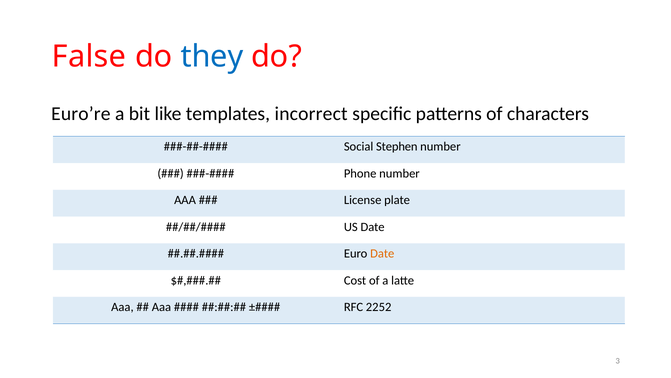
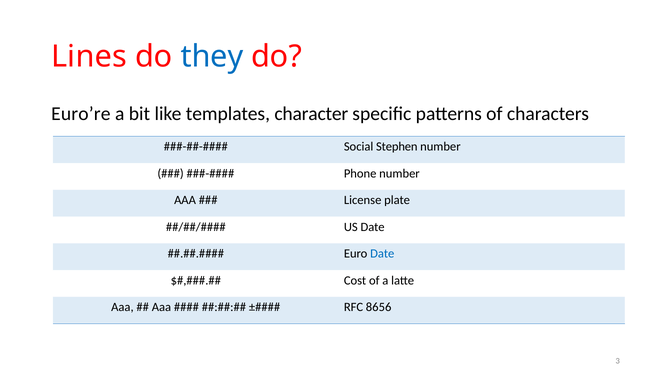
False: False -> Lines
incorrect: incorrect -> character
Date at (382, 253) colour: orange -> blue
2252: 2252 -> 8656
